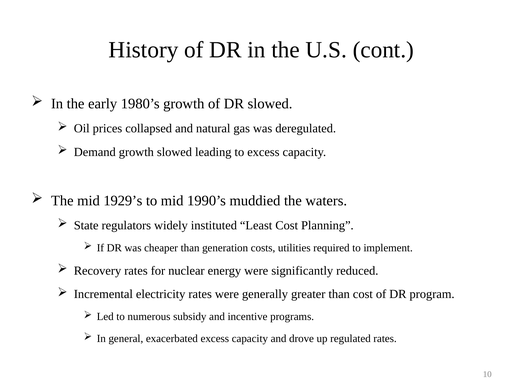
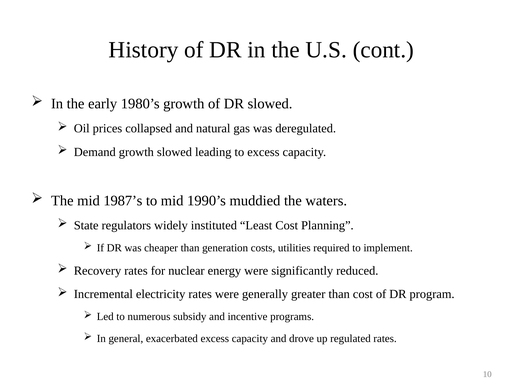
1929’s: 1929’s -> 1987’s
